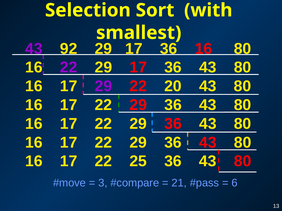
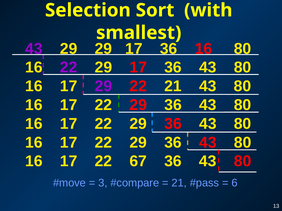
43 92: 92 -> 29
22 20: 20 -> 21
25: 25 -> 67
